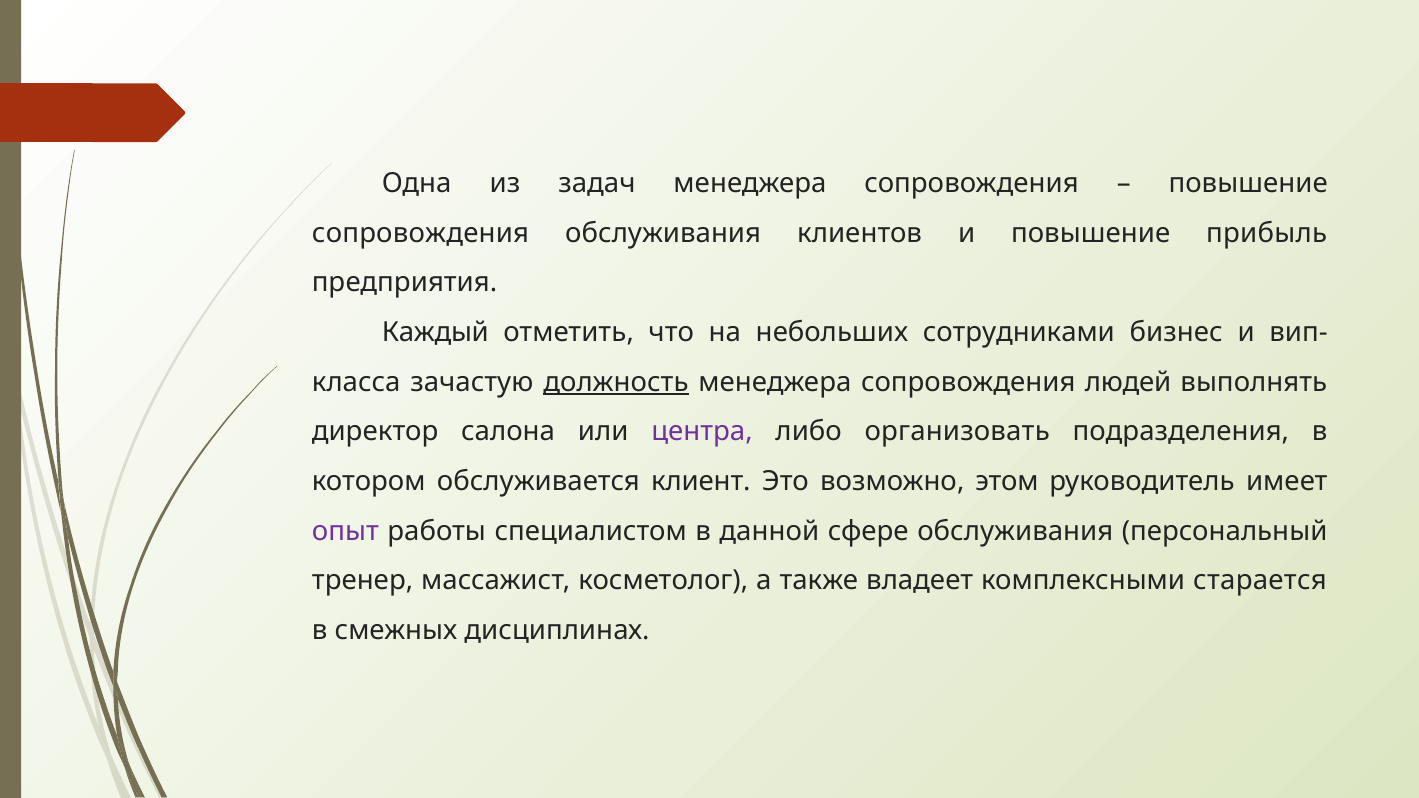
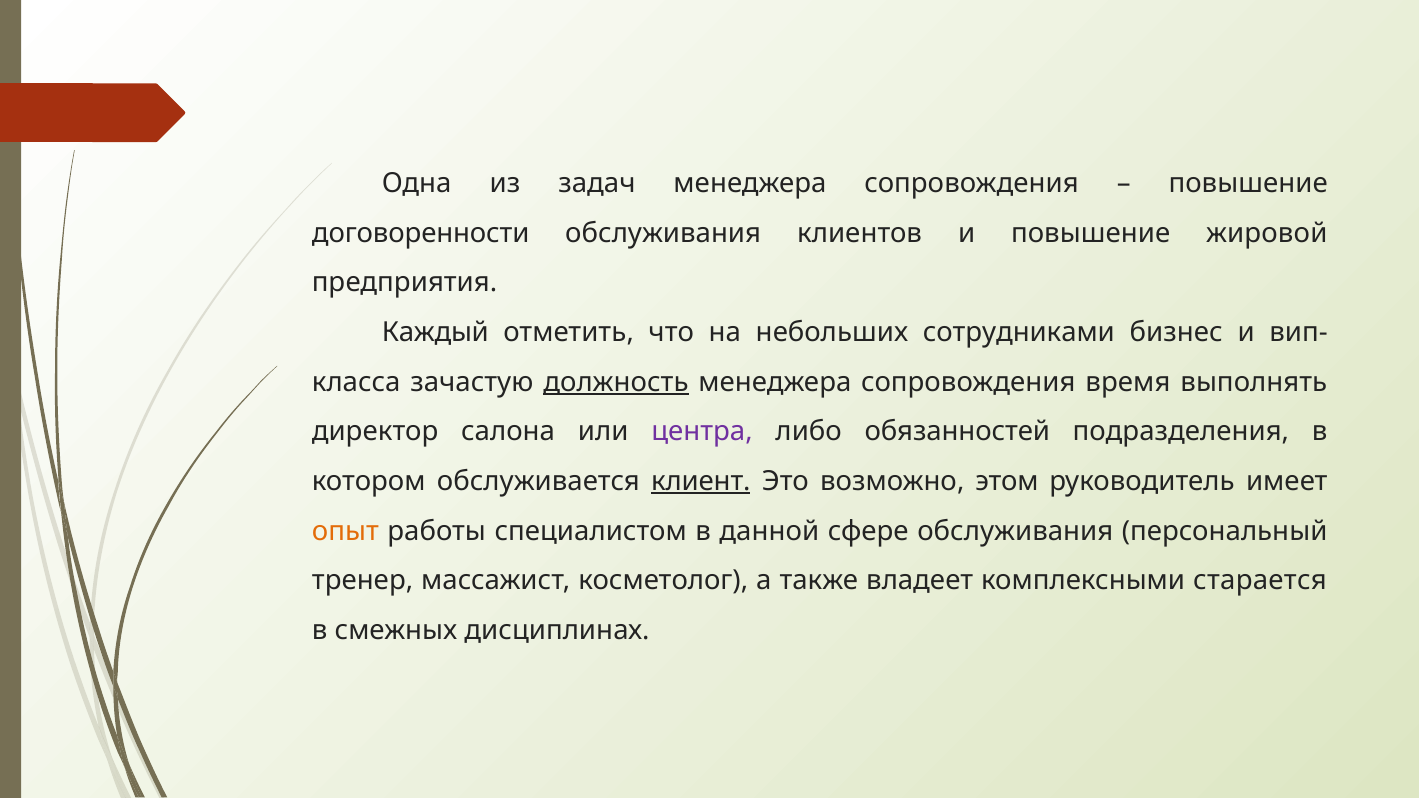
сопровождения at (421, 233): сопровождения -> договоренности
прибыль: прибыль -> жировой
людей: людей -> время
организовать: организовать -> обязанностей
клиент underline: none -> present
опыт colour: purple -> orange
